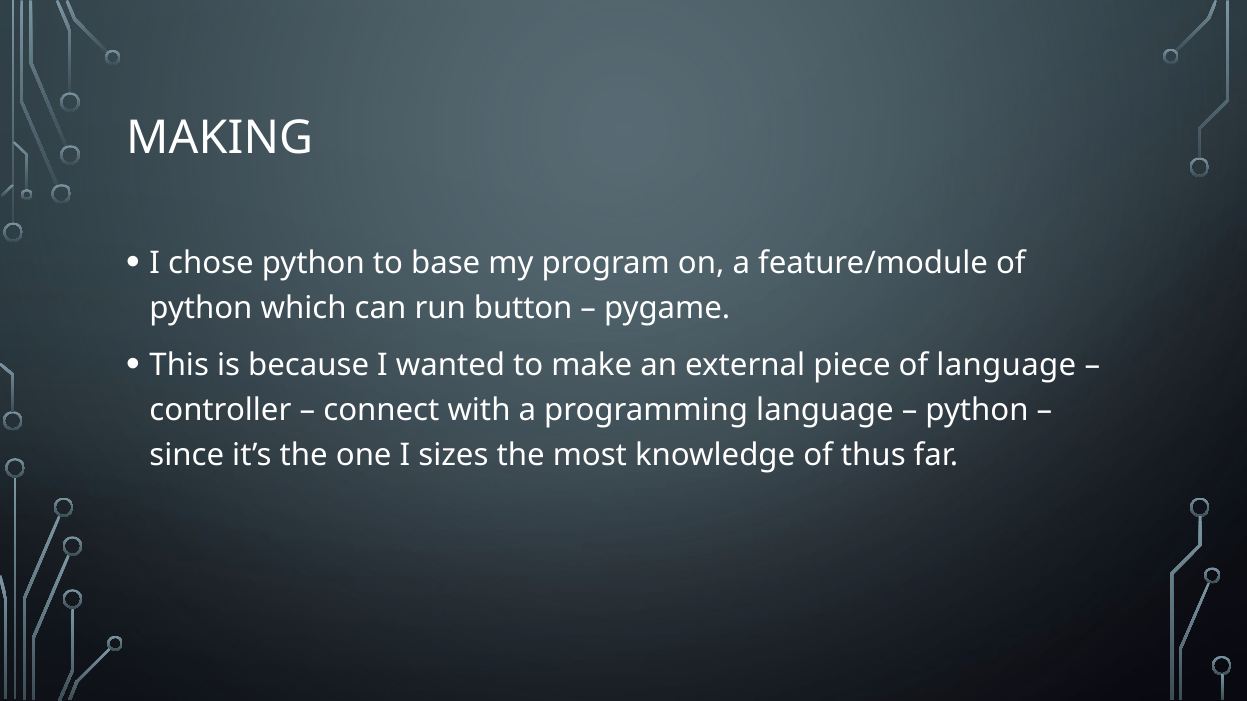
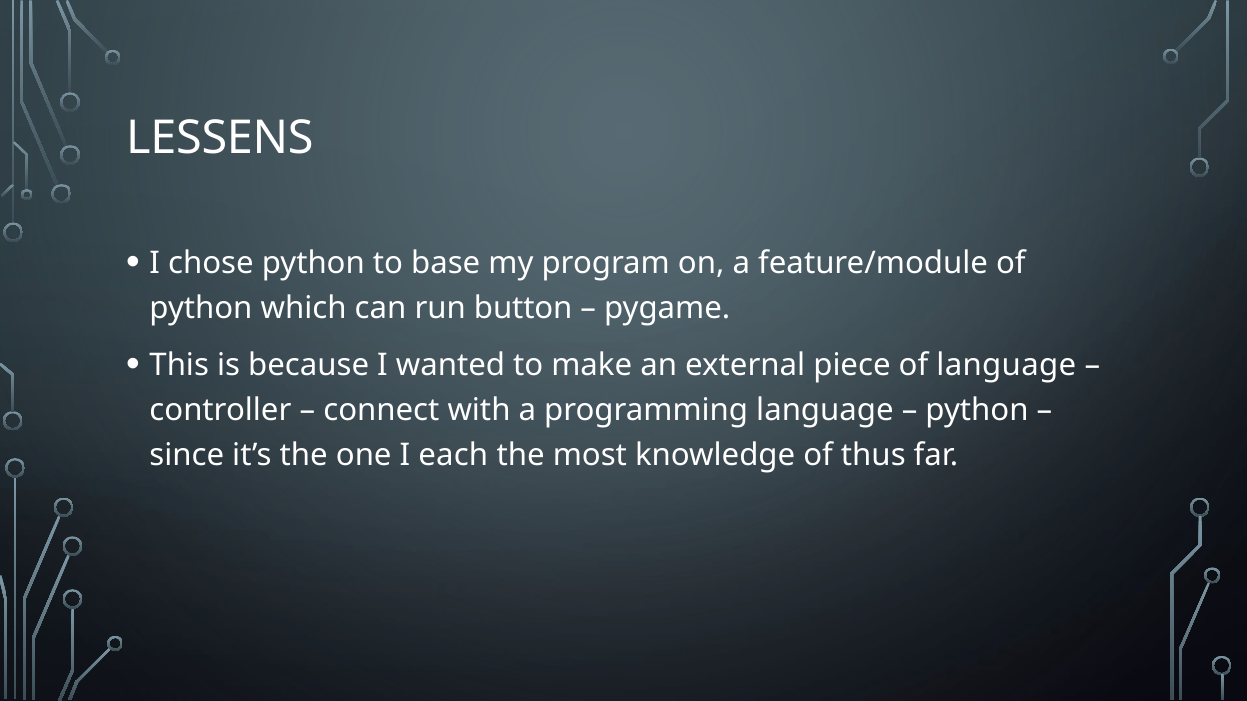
MAKING: MAKING -> LESSENS
sizes: sizes -> each
